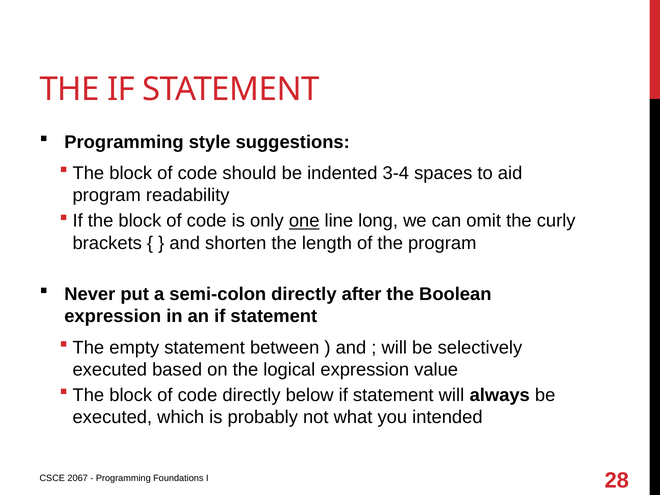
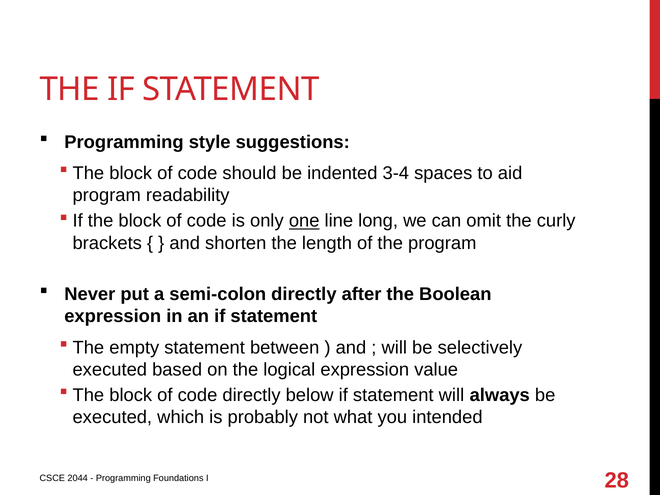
2067: 2067 -> 2044
